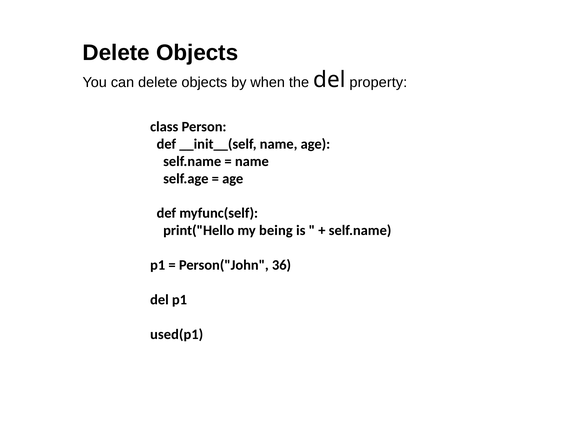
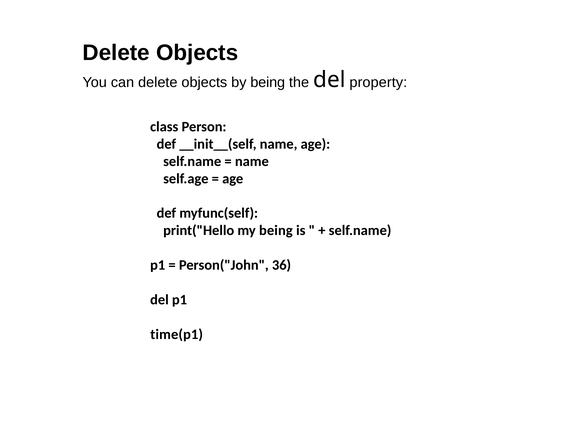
by when: when -> being
used(p1: used(p1 -> time(p1
